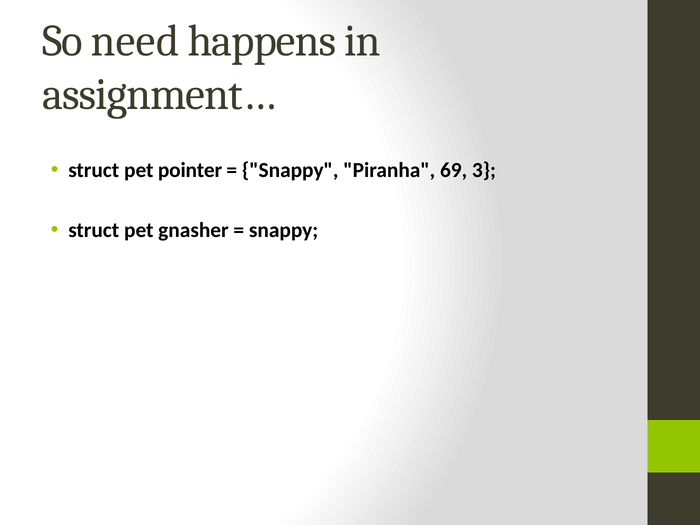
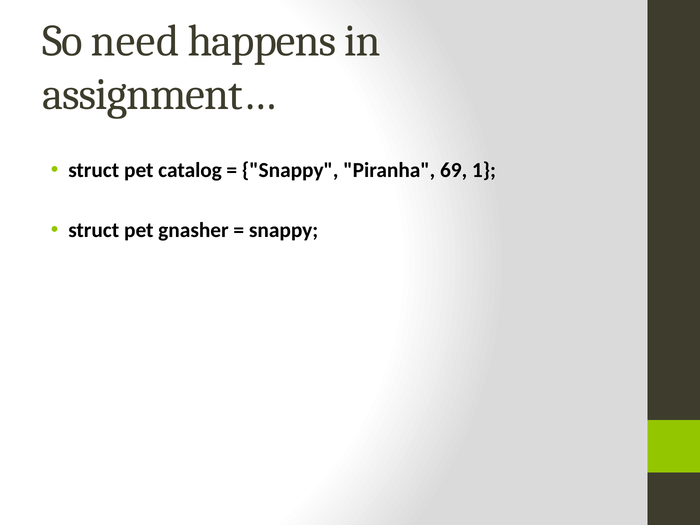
pointer: pointer -> catalog
3: 3 -> 1
